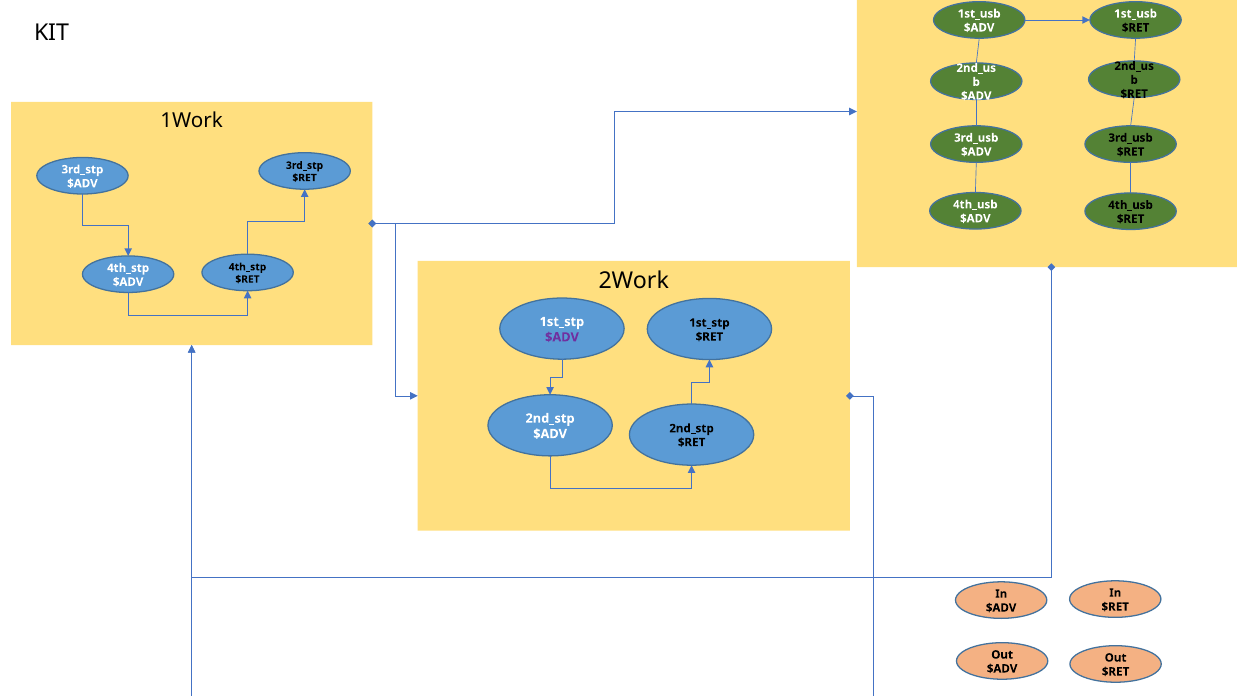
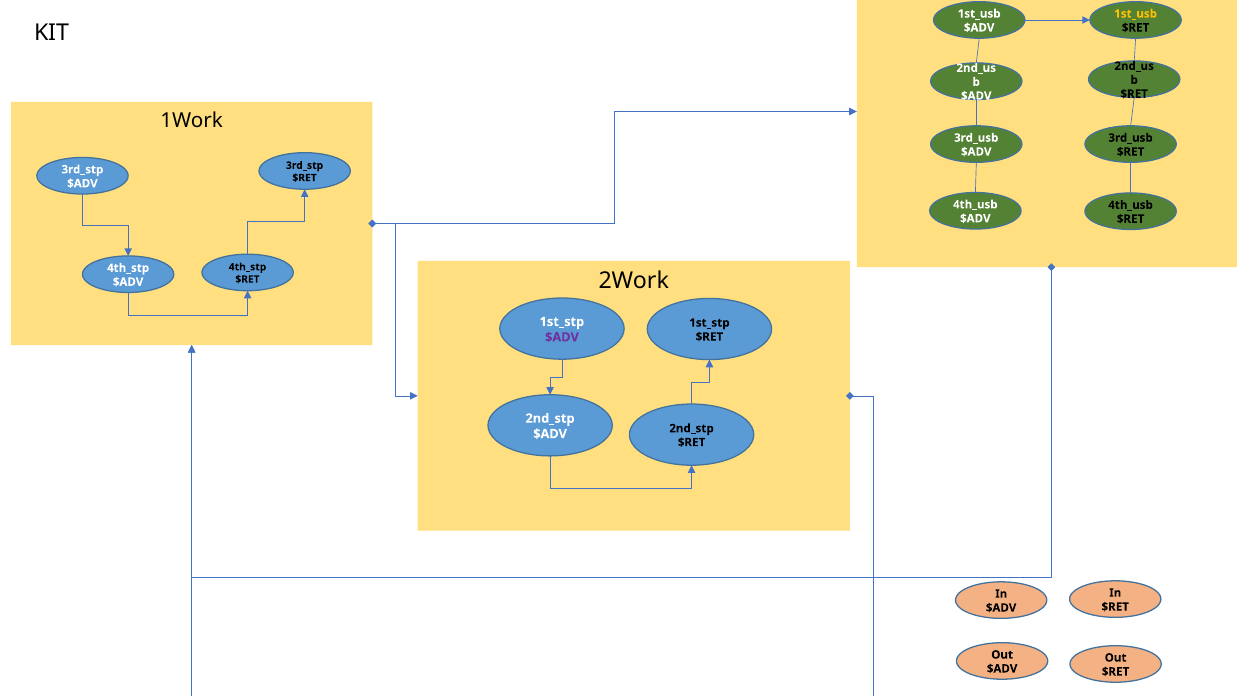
1st_usb at (1136, 14) colour: white -> yellow
